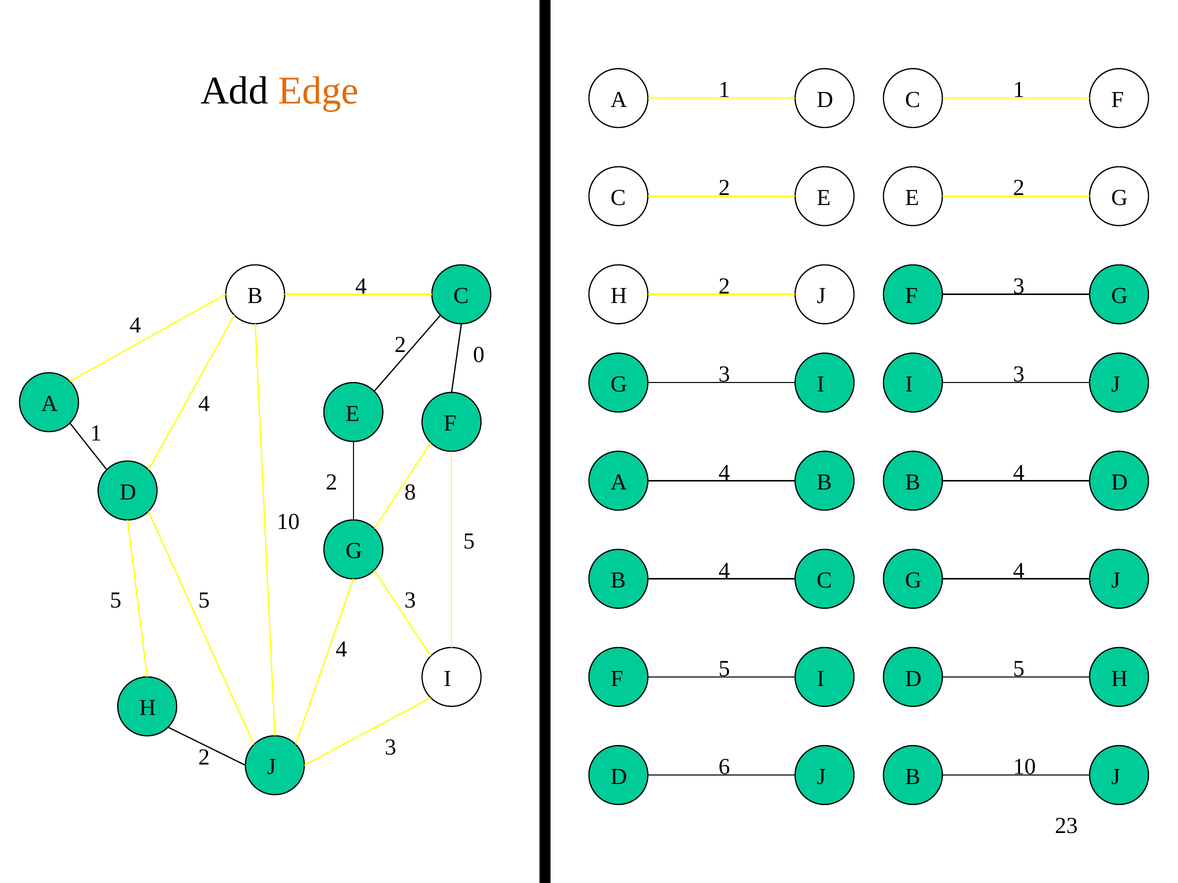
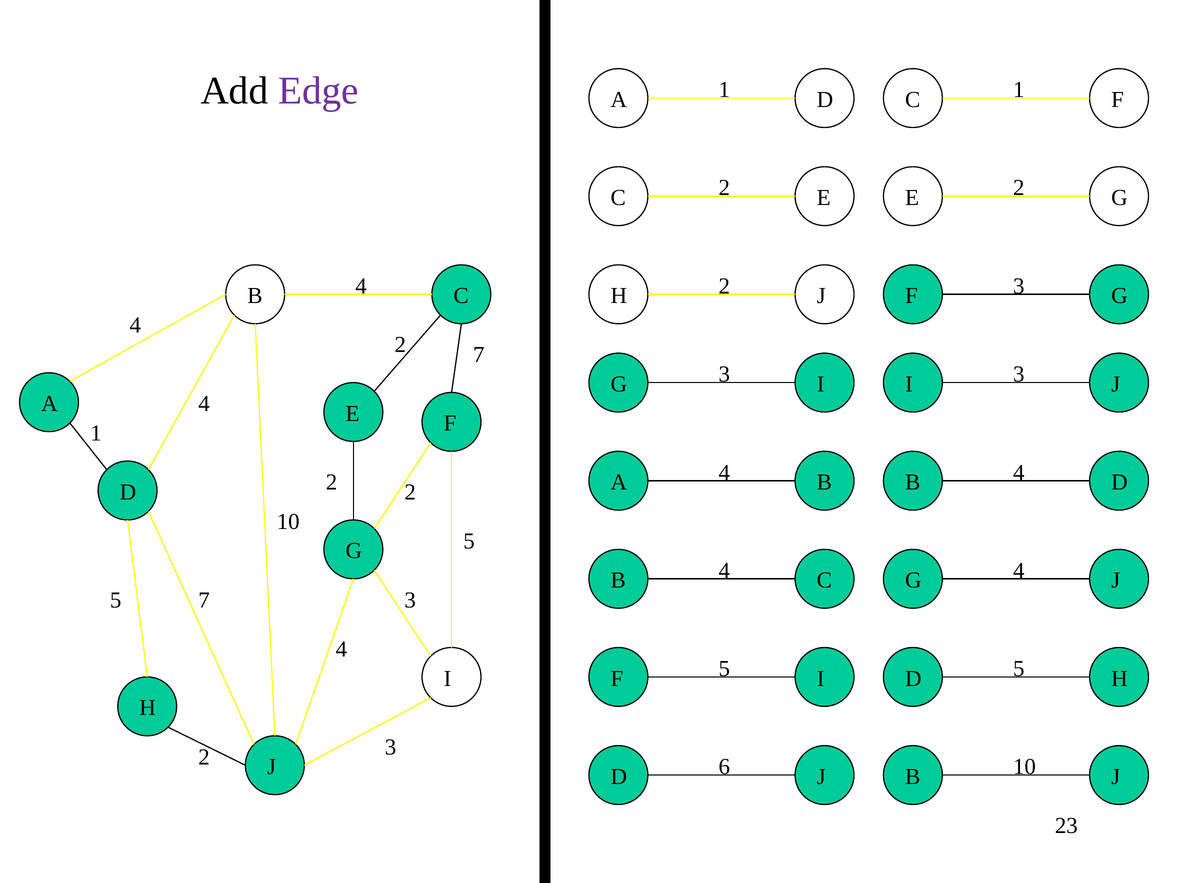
Edge colour: orange -> purple
2 0: 0 -> 7
8 at (410, 492): 8 -> 2
5 5: 5 -> 7
